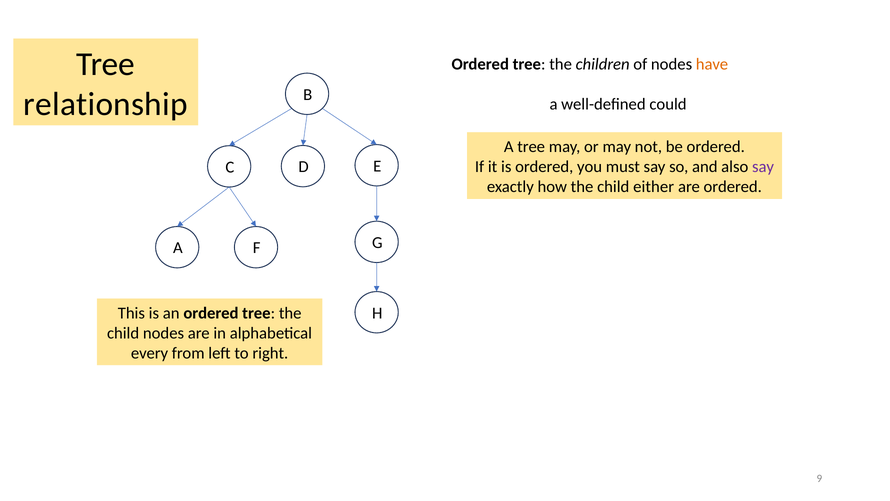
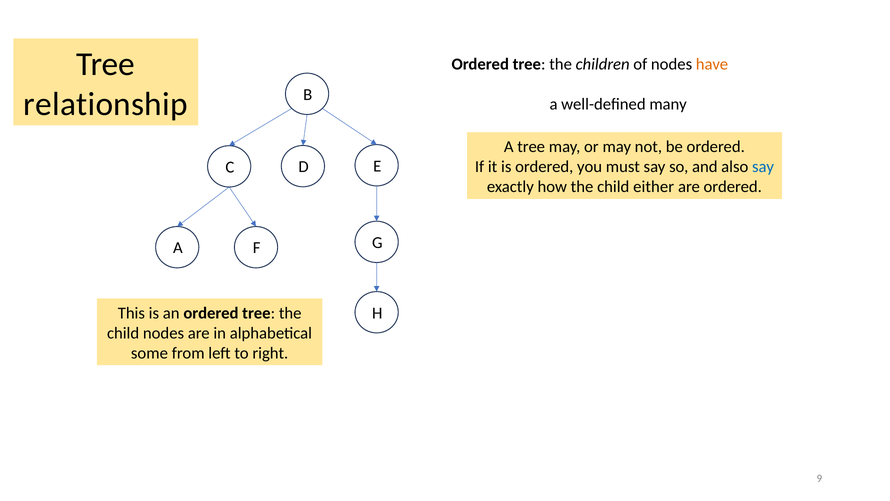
could: could -> many
say at (763, 167) colour: purple -> blue
every: every -> some
